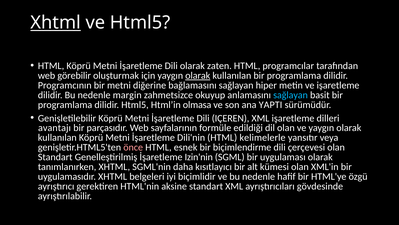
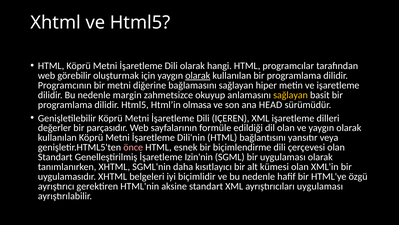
Xhtml at (56, 23) underline: present -> none
zaten: zaten -> hangi
sağlayan at (291, 95) colour: light blue -> yellow
YAPTI: YAPTI -> HEAD
avantajı: avantajı -> değerler
kelimelerle: kelimelerle -> bağlantısını
ayrıştırıcıları gövdesinde: gövdesinde -> uygulaması
